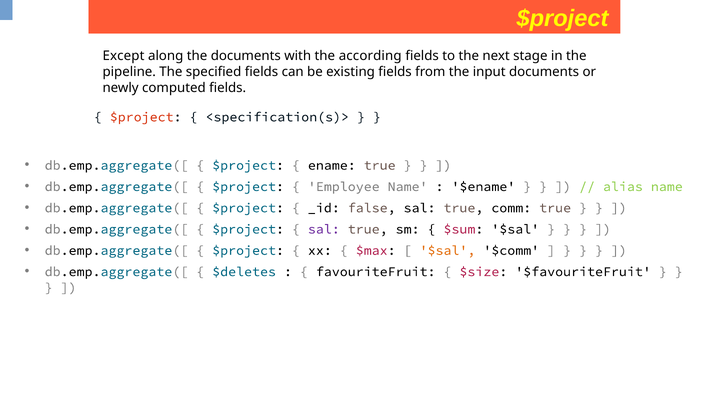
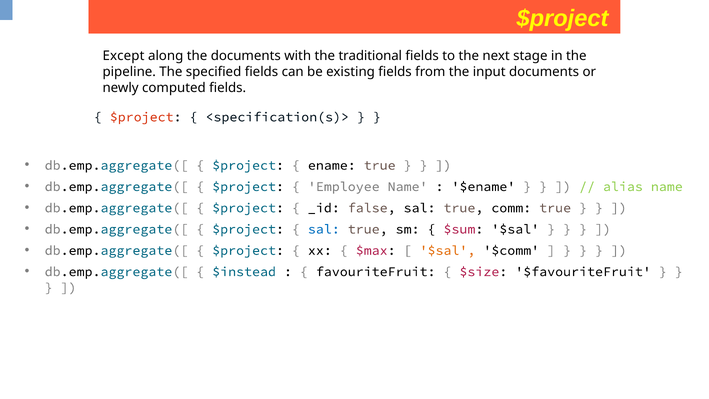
according: according -> traditional
sal at (324, 229) colour: purple -> blue
$deletes: $deletes -> $instead
